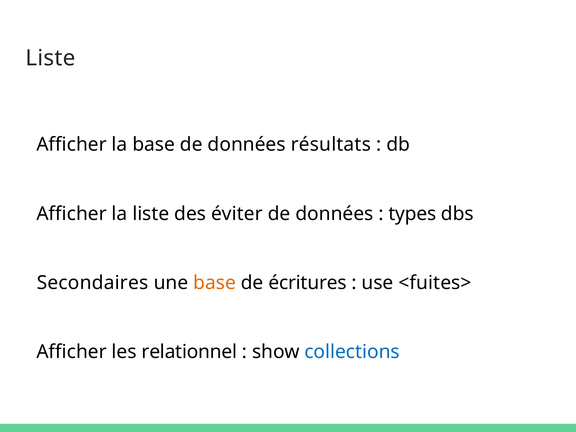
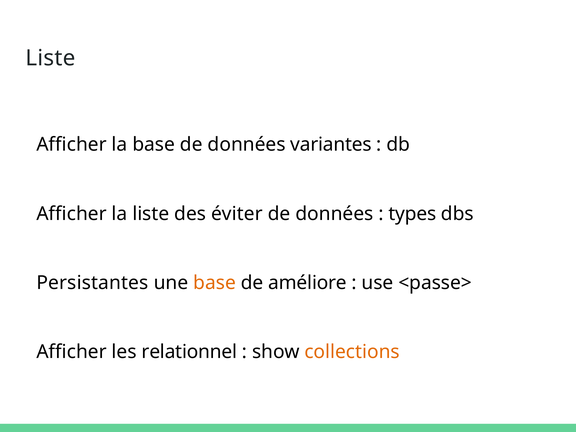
résultats: résultats -> variantes
Secondaires: Secondaires -> Persistantes
écritures: écritures -> améliore
<fuites>: <fuites> -> <passe>
collections colour: blue -> orange
